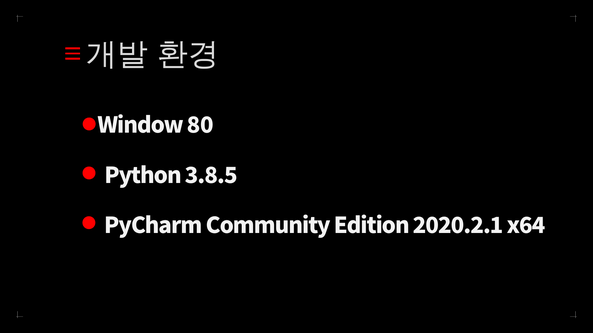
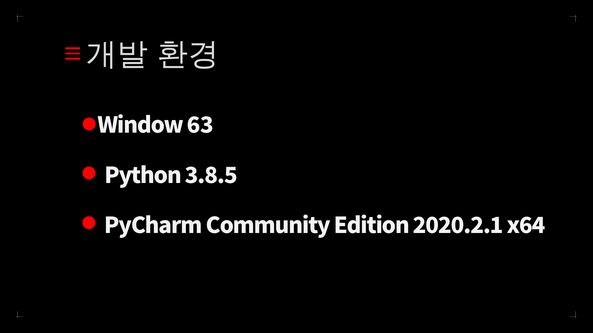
80: 80 -> 63
